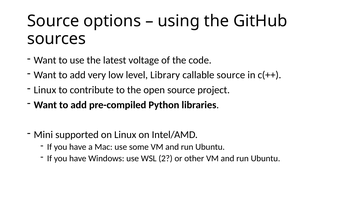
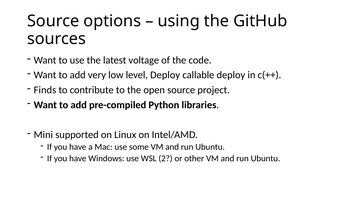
level Library: Library -> Deploy
callable source: source -> deploy
Linux at (45, 90): Linux -> Finds
